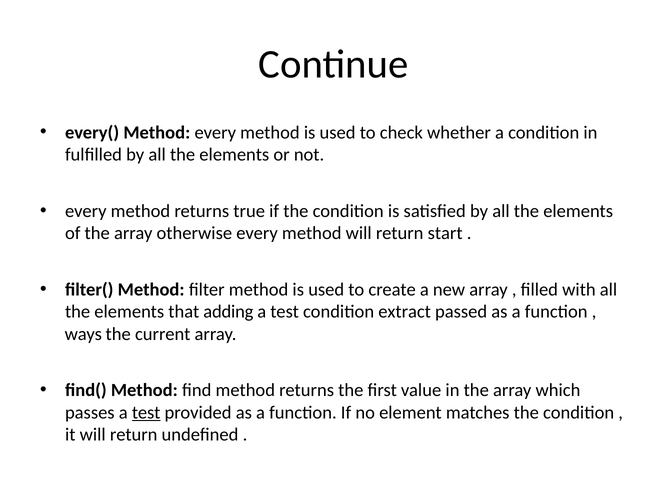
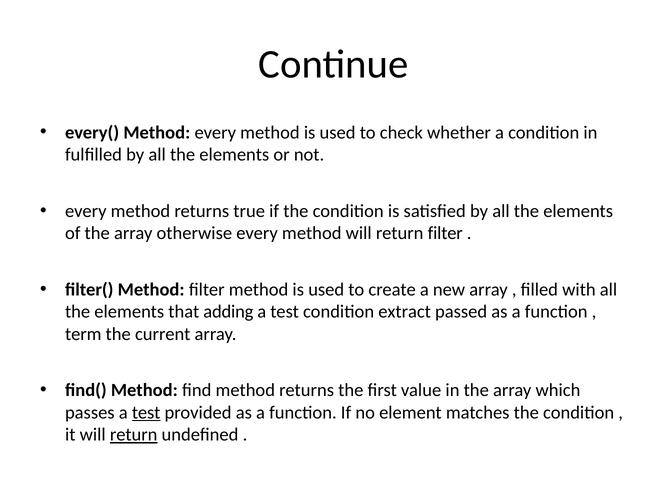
return start: start -> filter
ways: ways -> term
return at (134, 435) underline: none -> present
